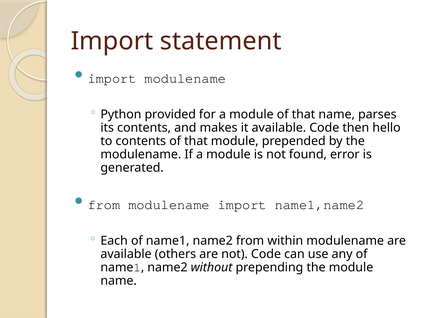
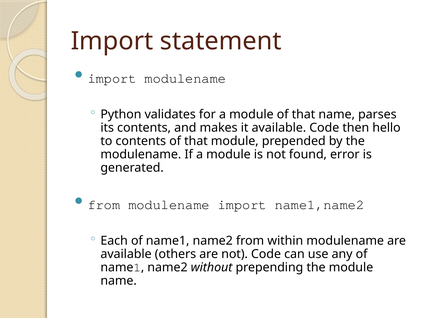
provided: provided -> validates
